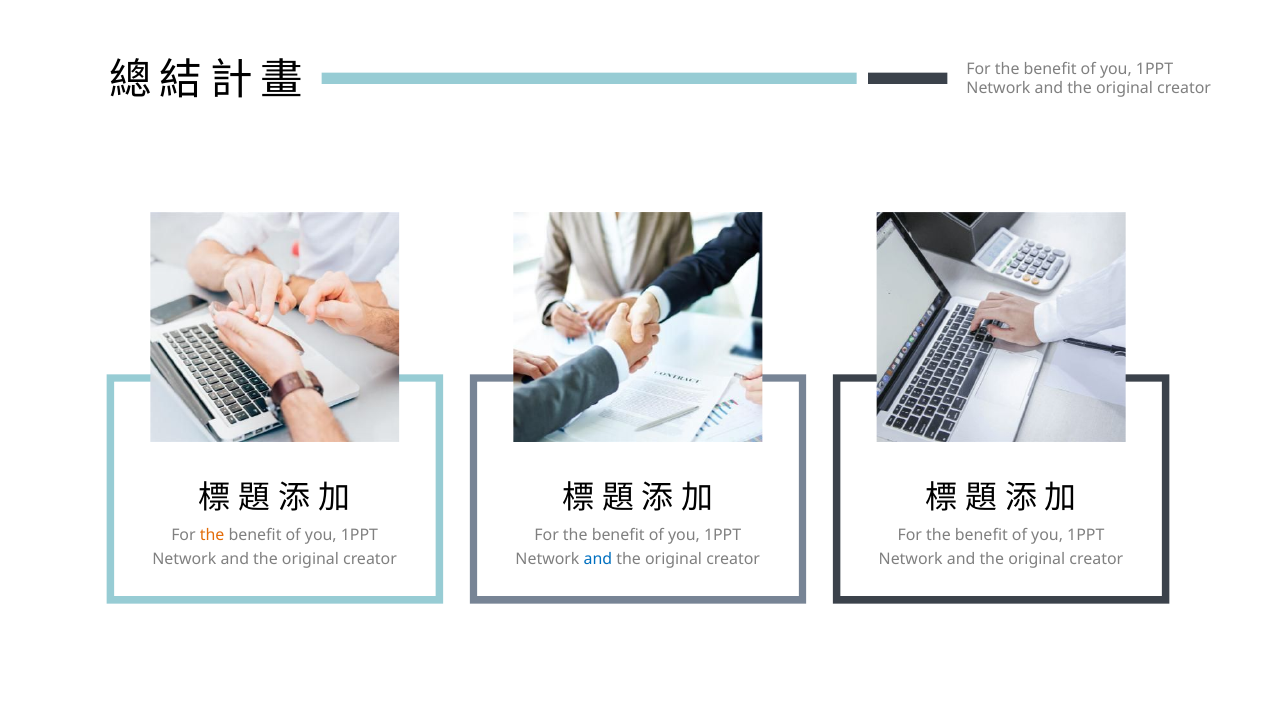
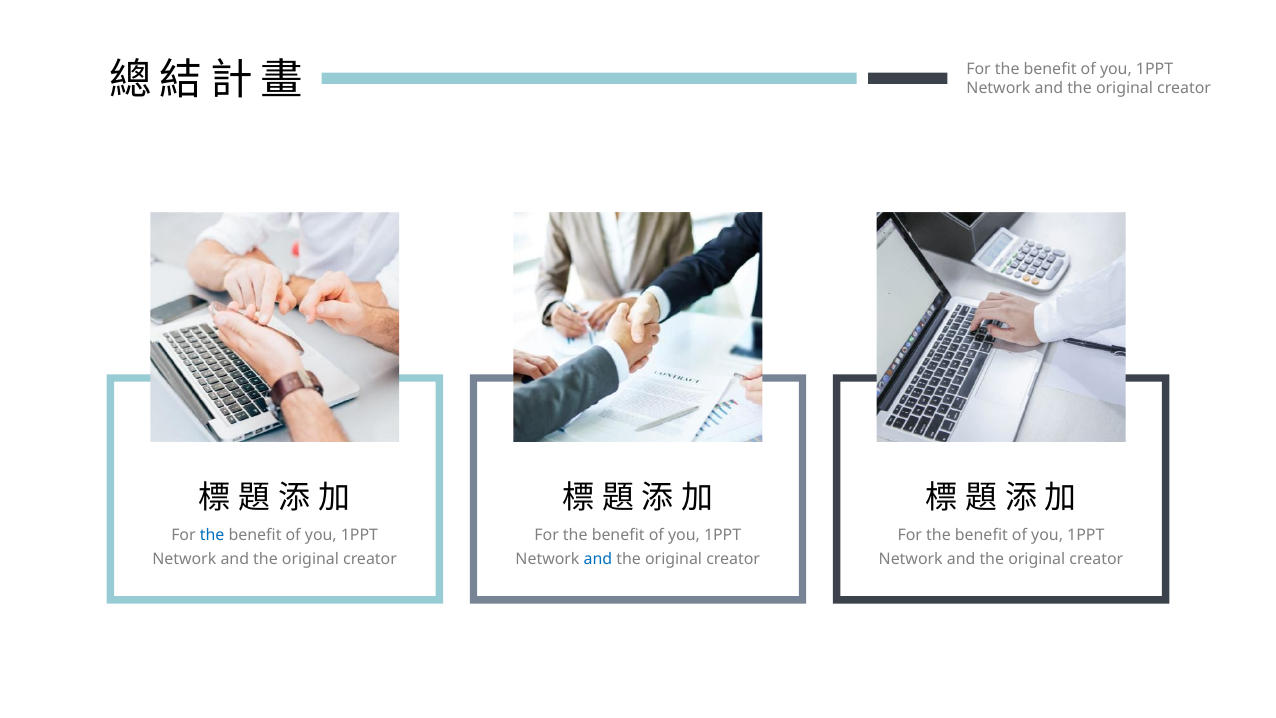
the at (212, 535) colour: orange -> blue
